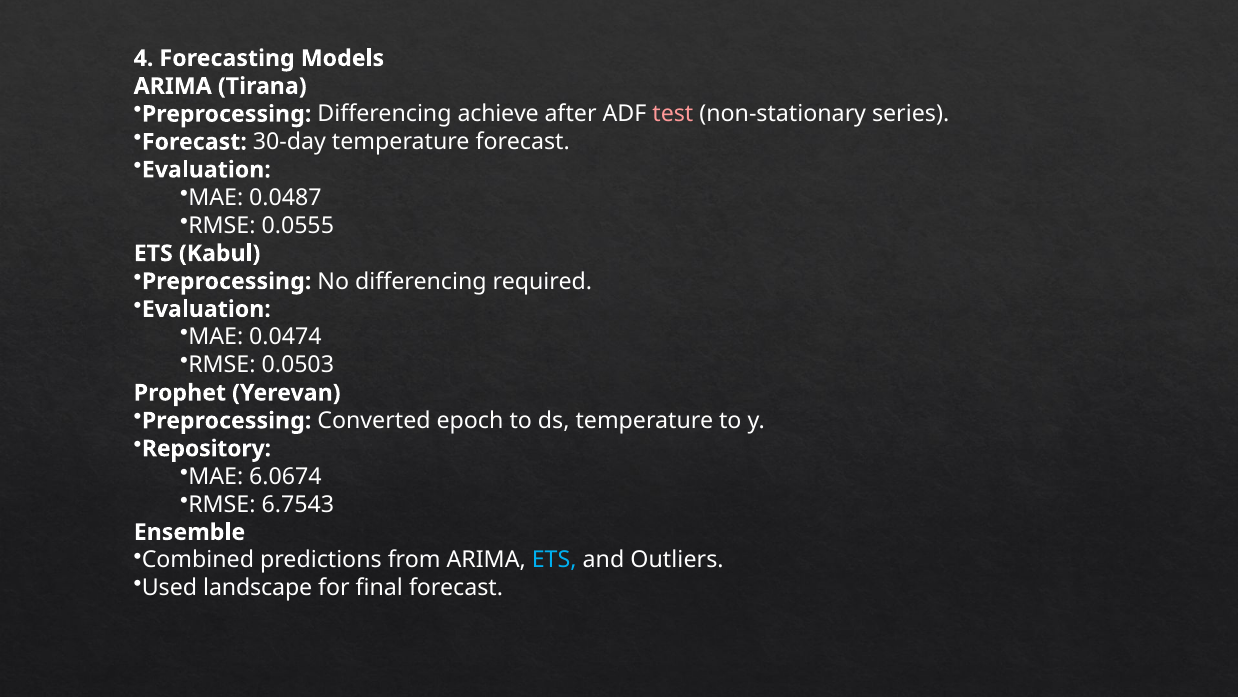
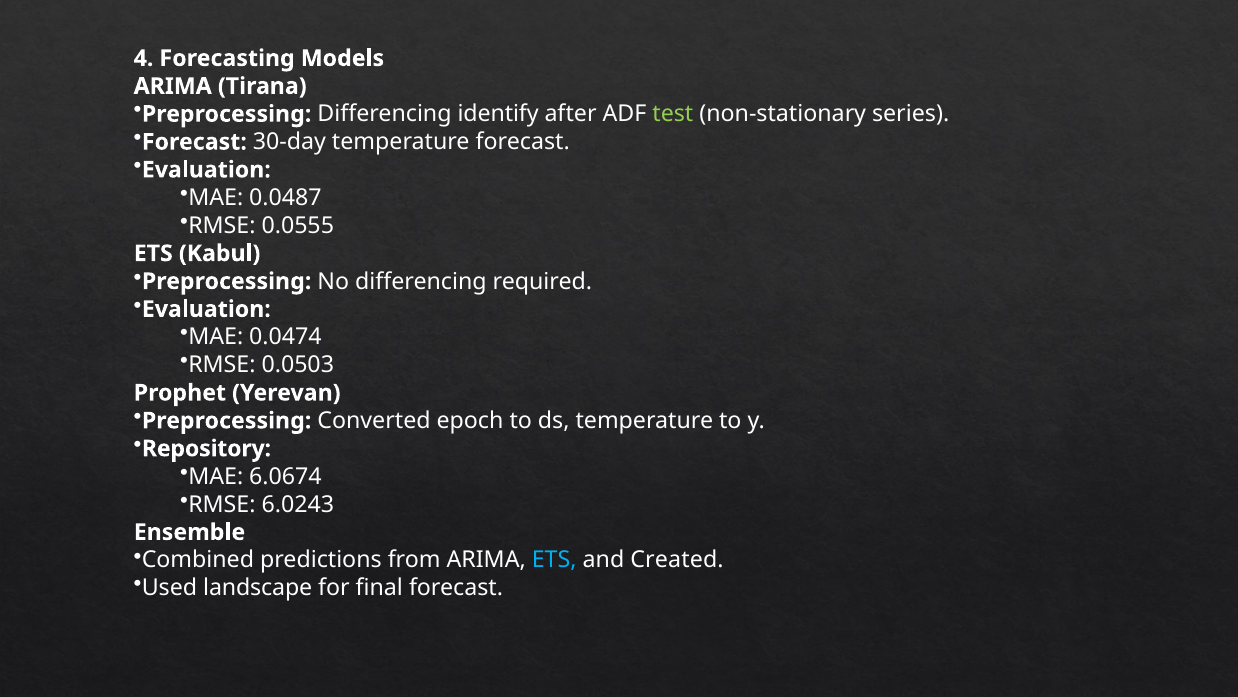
achieve: achieve -> identify
test colour: pink -> light green
6.7543: 6.7543 -> 6.0243
Outliers: Outliers -> Created
